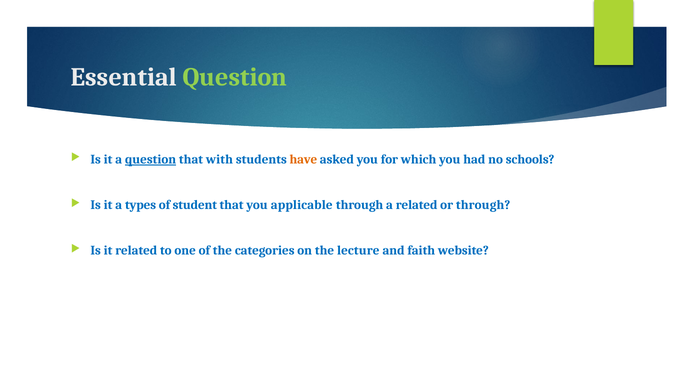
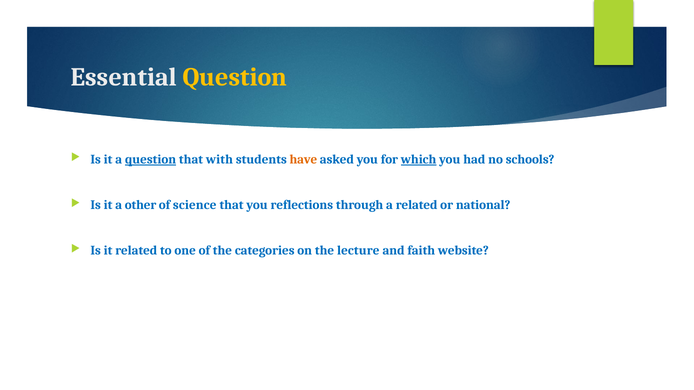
Question at (235, 77) colour: light green -> yellow
which underline: none -> present
types: types -> other
student: student -> science
applicable: applicable -> reflections
or through: through -> national
